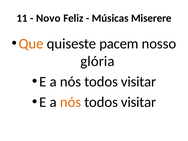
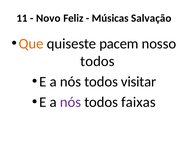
Miserere: Miserere -> Salvação
glória at (97, 61): glória -> todos
nós at (70, 102) colour: orange -> purple
visitar at (139, 102): visitar -> faixas
